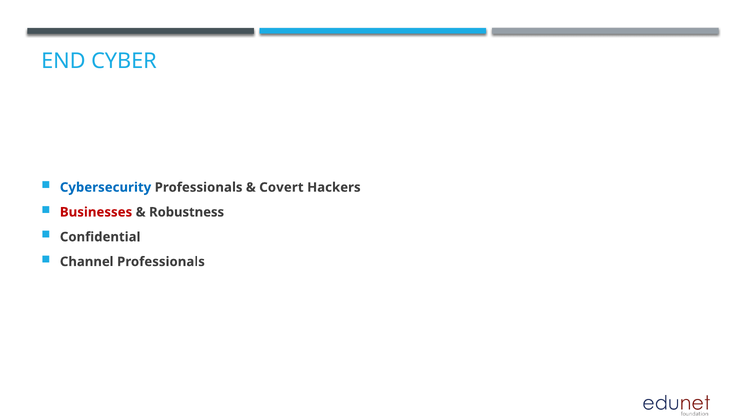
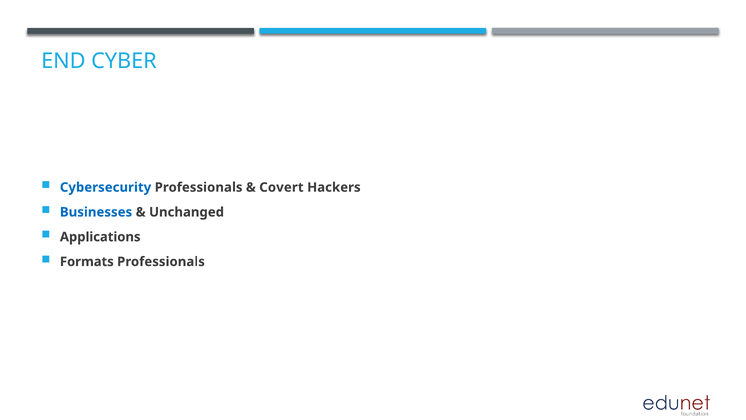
Businesses colour: red -> blue
Robustness: Robustness -> Unchanged
Confidential: Confidential -> Applications
Channel: Channel -> Formats
